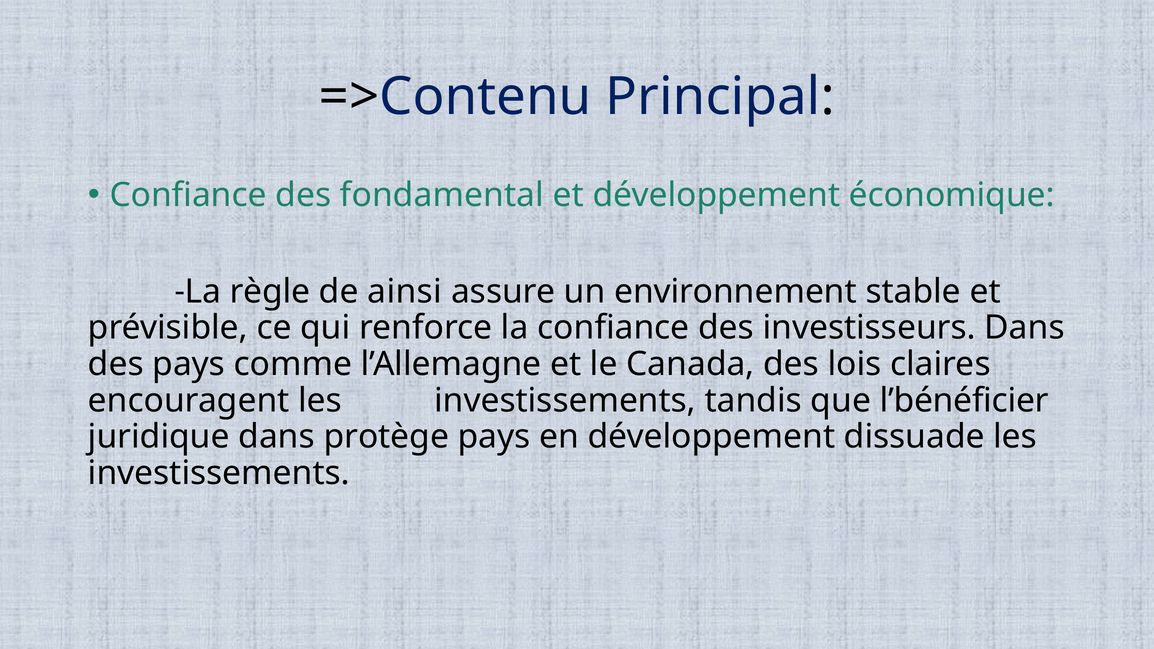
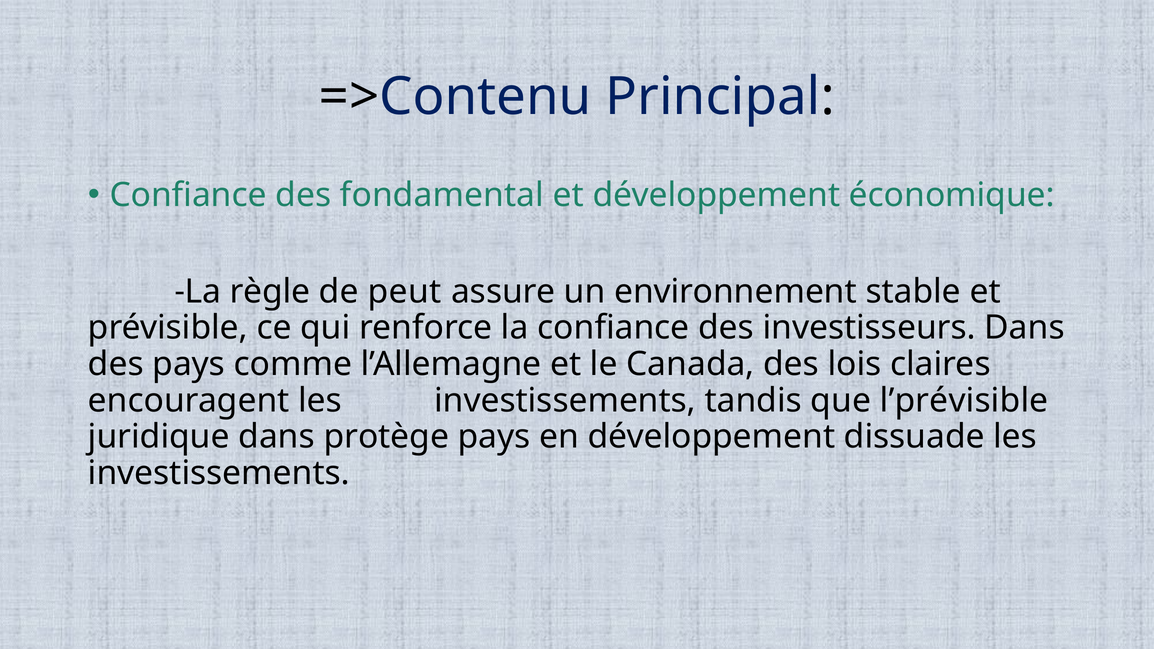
ainsi: ainsi -> peut
l’bénéficier: l’bénéficier -> l’prévisible
